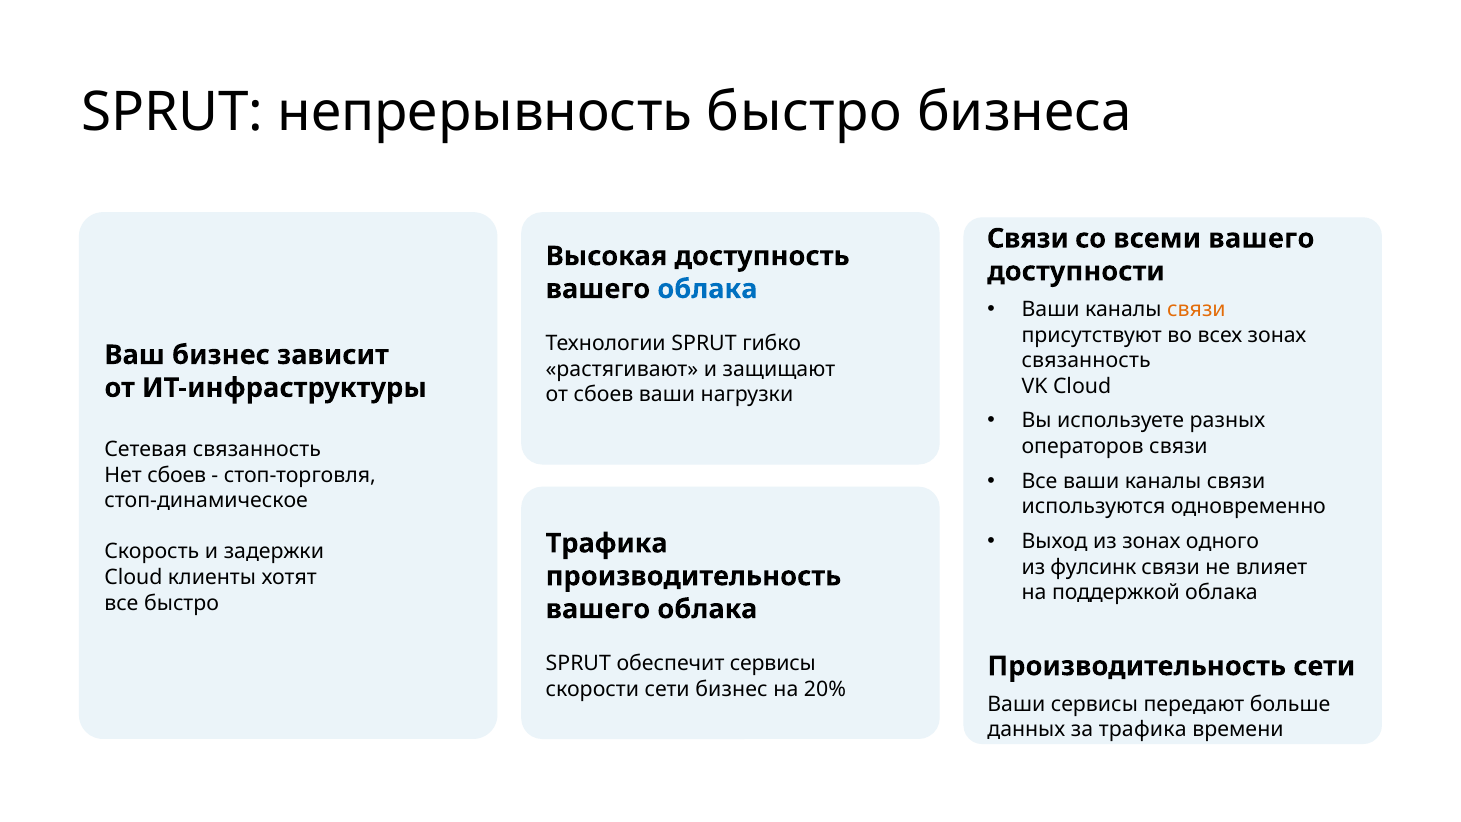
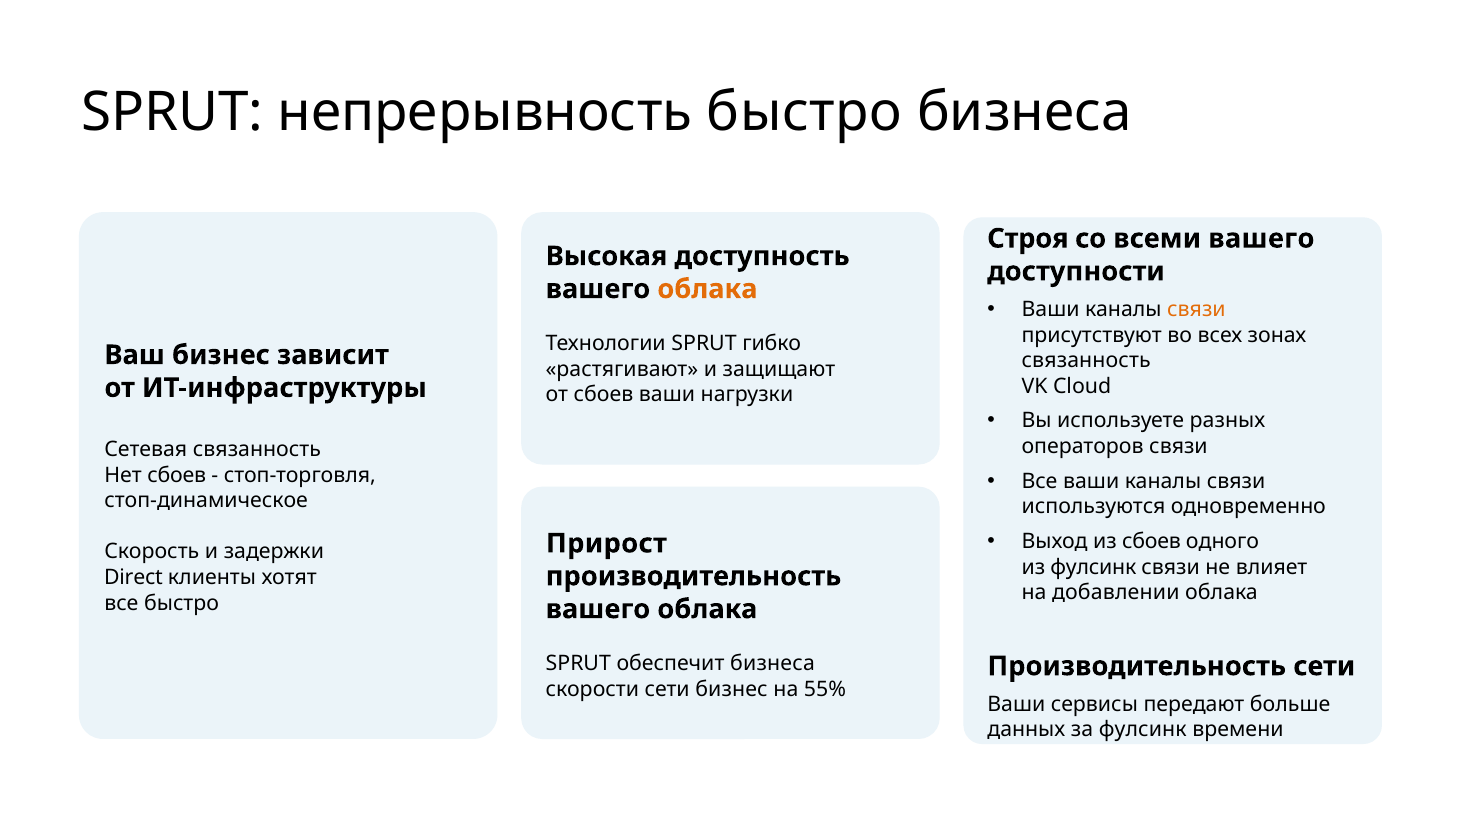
Связи at (1028, 238): Связи -> Строя
облака at (707, 289) colour: blue -> orange
из зонах: зонах -> сбоев
Трафика at (607, 543): Трафика -> Прирост
Cloud at (133, 577): Cloud -> Direct
поддержкой: поддержкой -> добавлении
обеспечит сервисы: сервисы -> бизнеса
20%: 20% -> 55%
за трафика: трафика -> фулсинк
